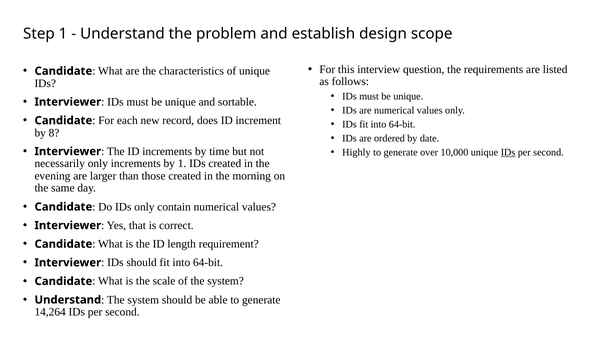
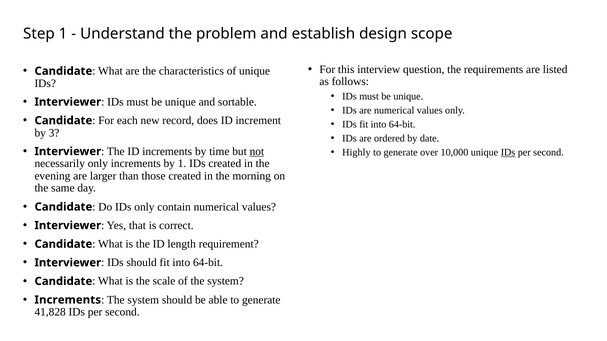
8: 8 -> 3
not underline: none -> present
Understand at (68, 300): Understand -> Increments
14,264: 14,264 -> 41,828
